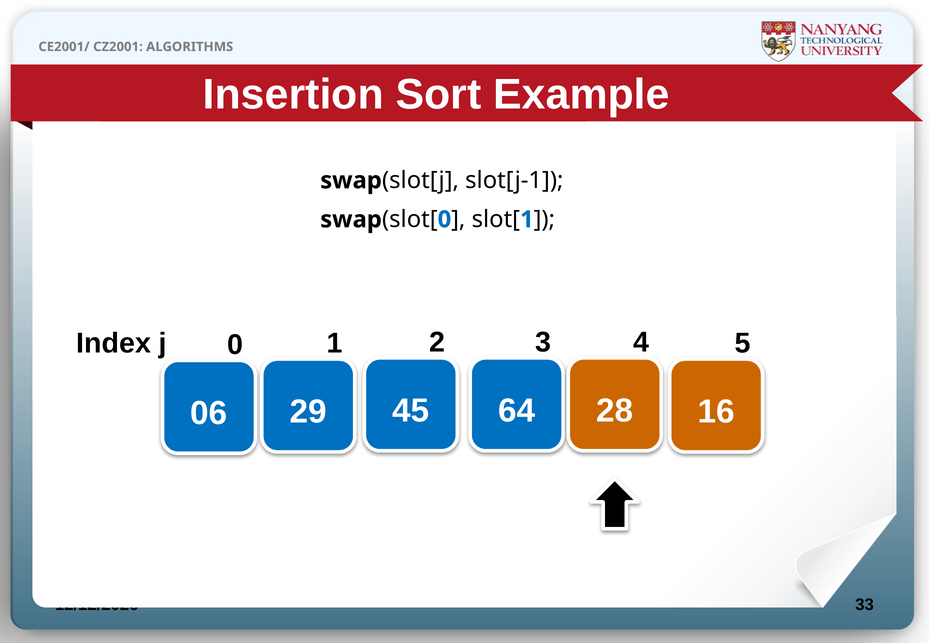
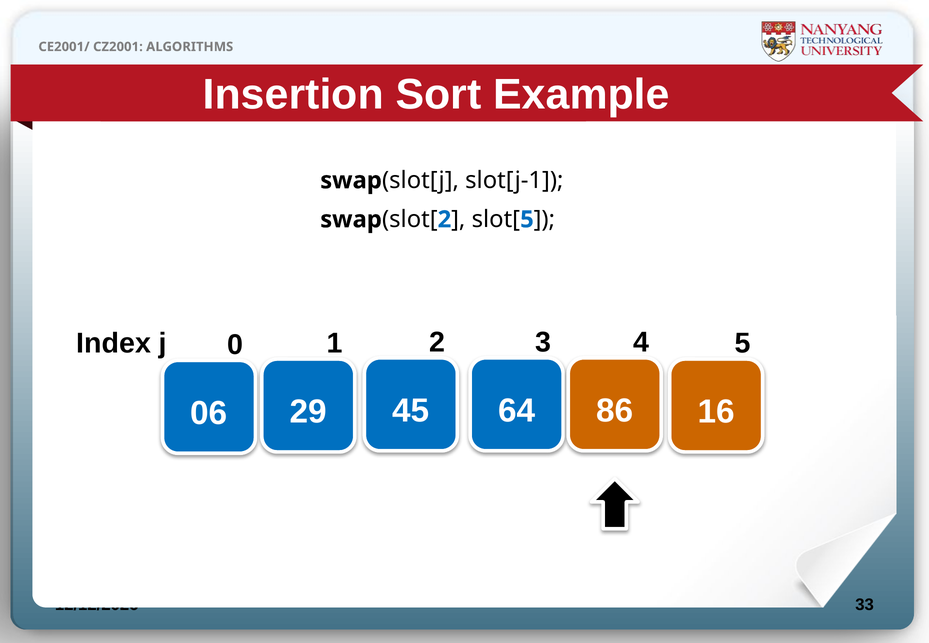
0 at (444, 220): 0 -> 2
1 at (527, 220): 1 -> 5
28: 28 -> 86
